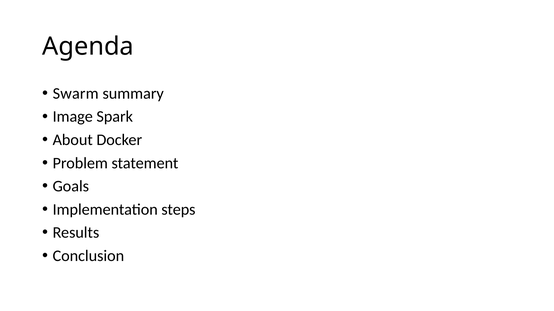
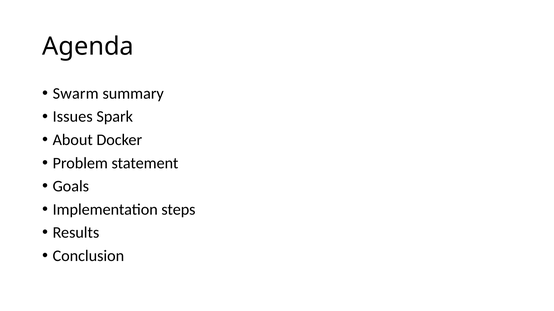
Image: Image -> Issues
